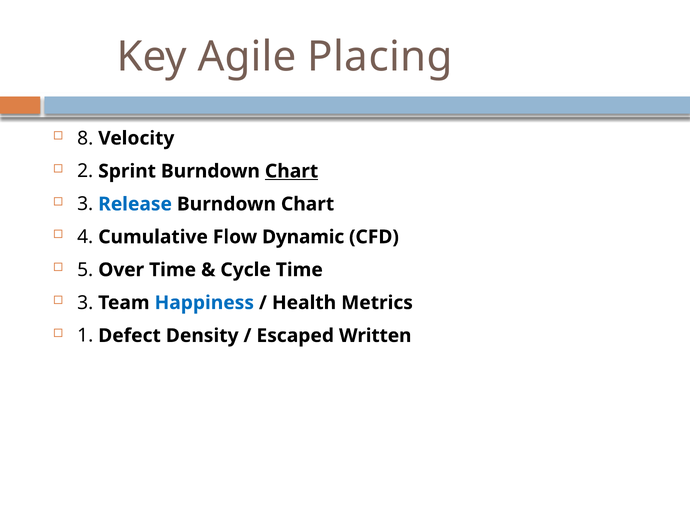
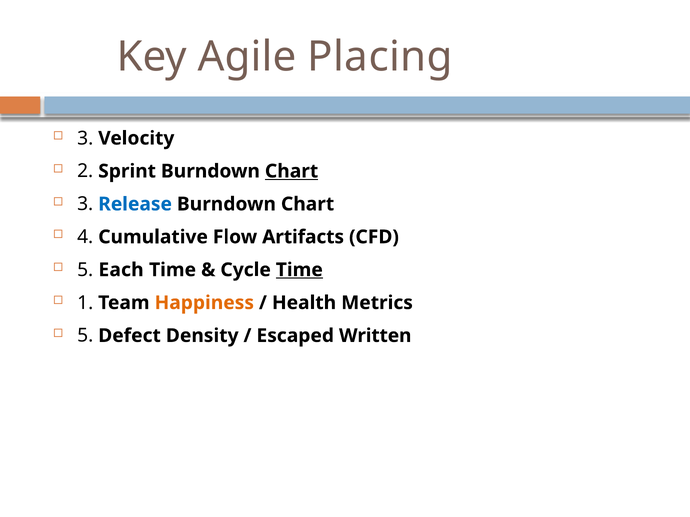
8 at (85, 138): 8 -> 3
Dynamic: Dynamic -> Artifacts
Over: Over -> Each
Time at (299, 270) underline: none -> present
3 at (85, 303): 3 -> 1
Happiness colour: blue -> orange
1 at (85, 336): 1 -> 5
